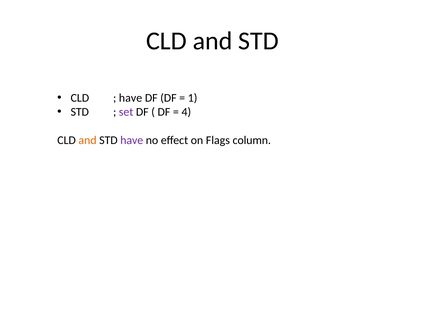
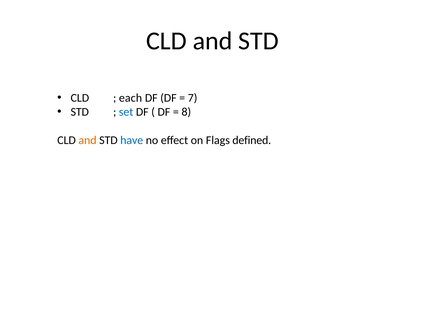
have at (131, 98): have -> each
1: 1 -> 7
set colour: purple -> blue
4: 4 -> 8
have at (132, 141) colour: purple -> blue
column: column -> defined
